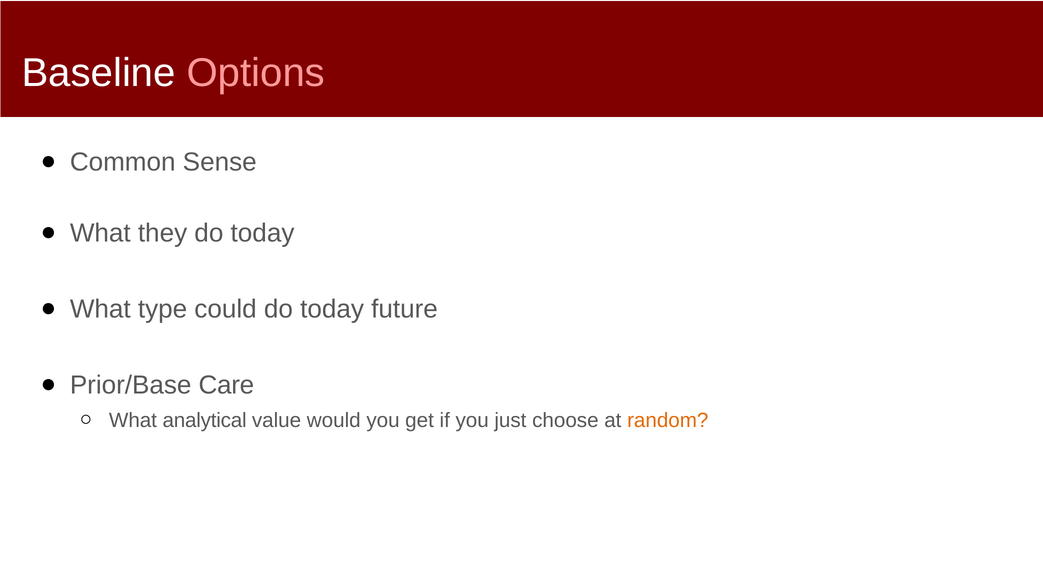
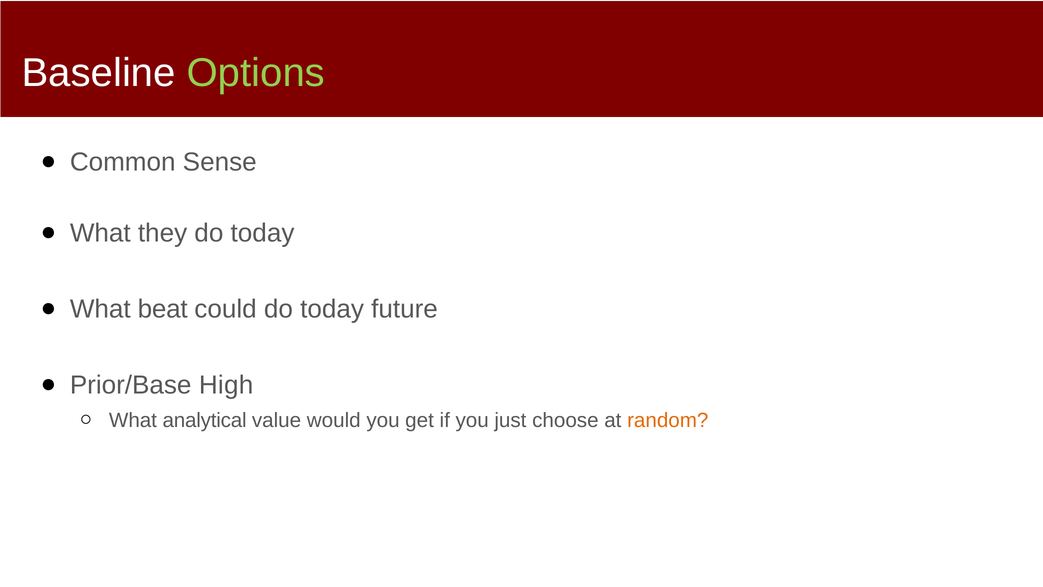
Options colour: pink -> light green
type: type -> beat
Care: Care -> High
